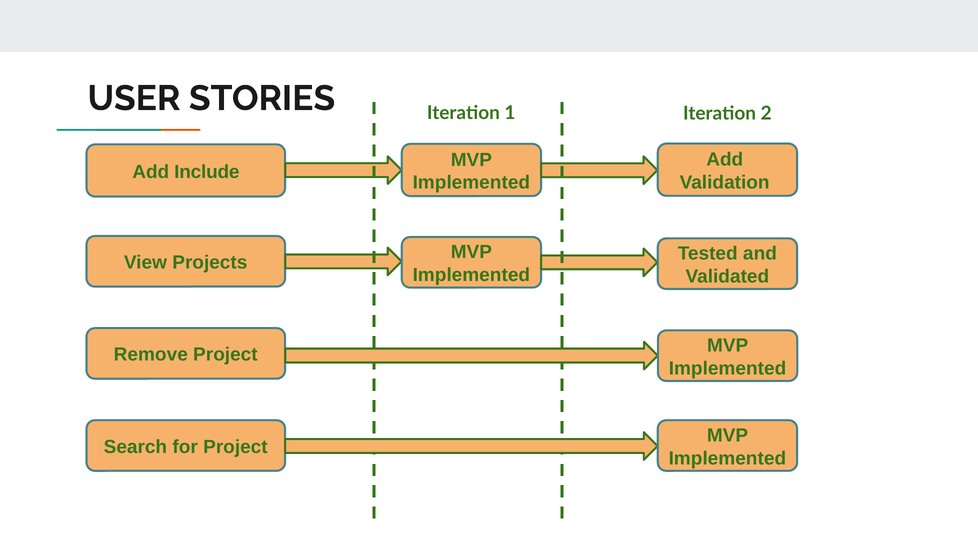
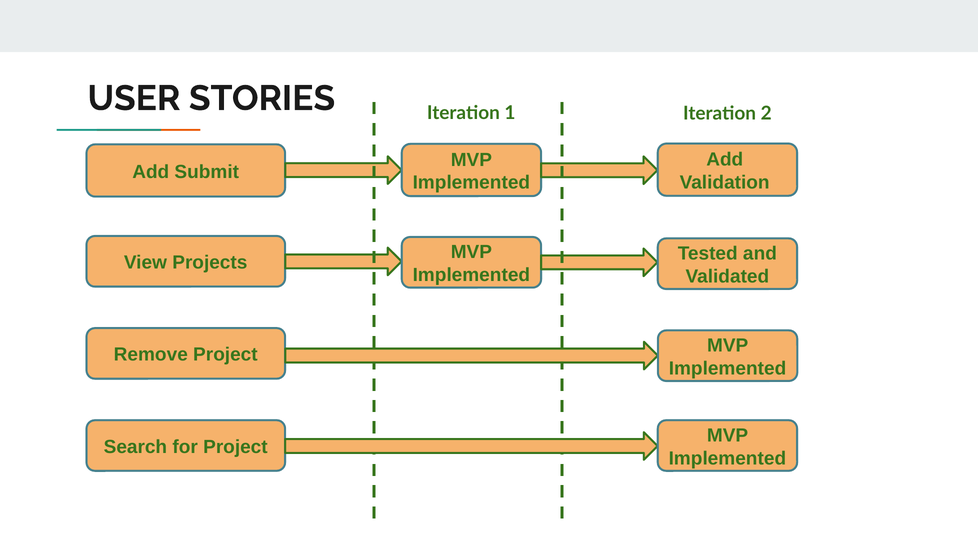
Include: Include -> Submit
